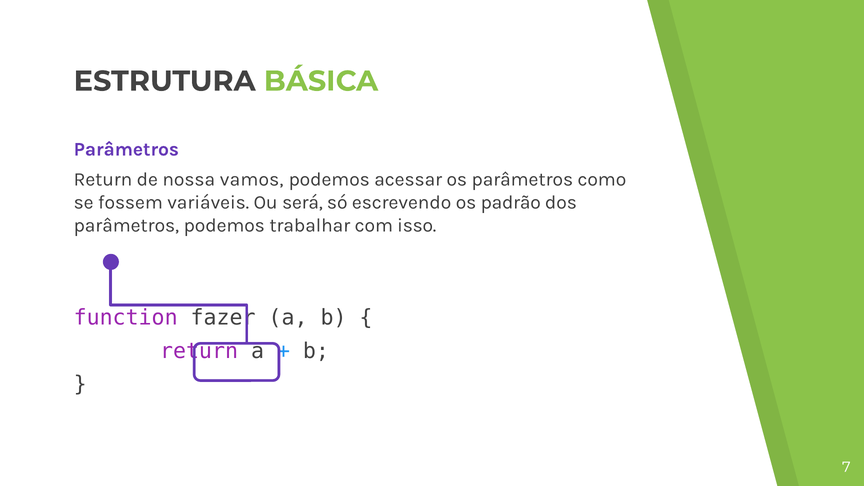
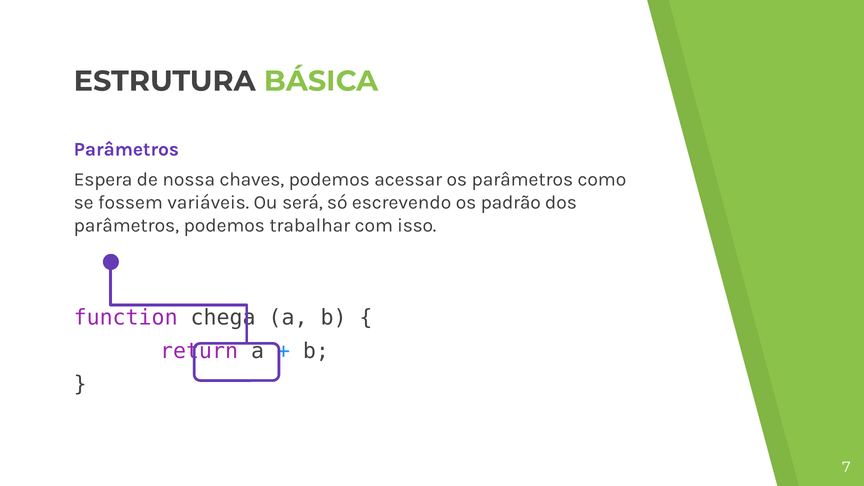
Return at (103, 179): Return -> Espera
vamos: vamos -> chaves
fazer: fazer -> chega
